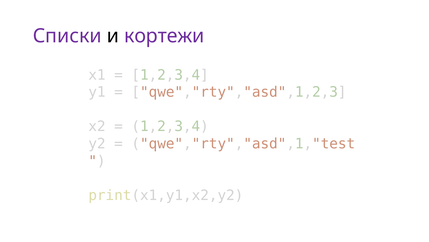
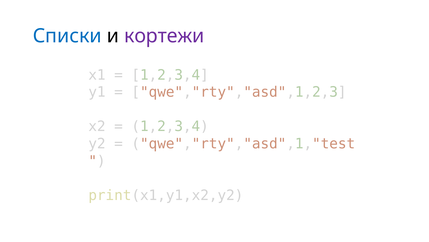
Списки colour: purple -> blue
